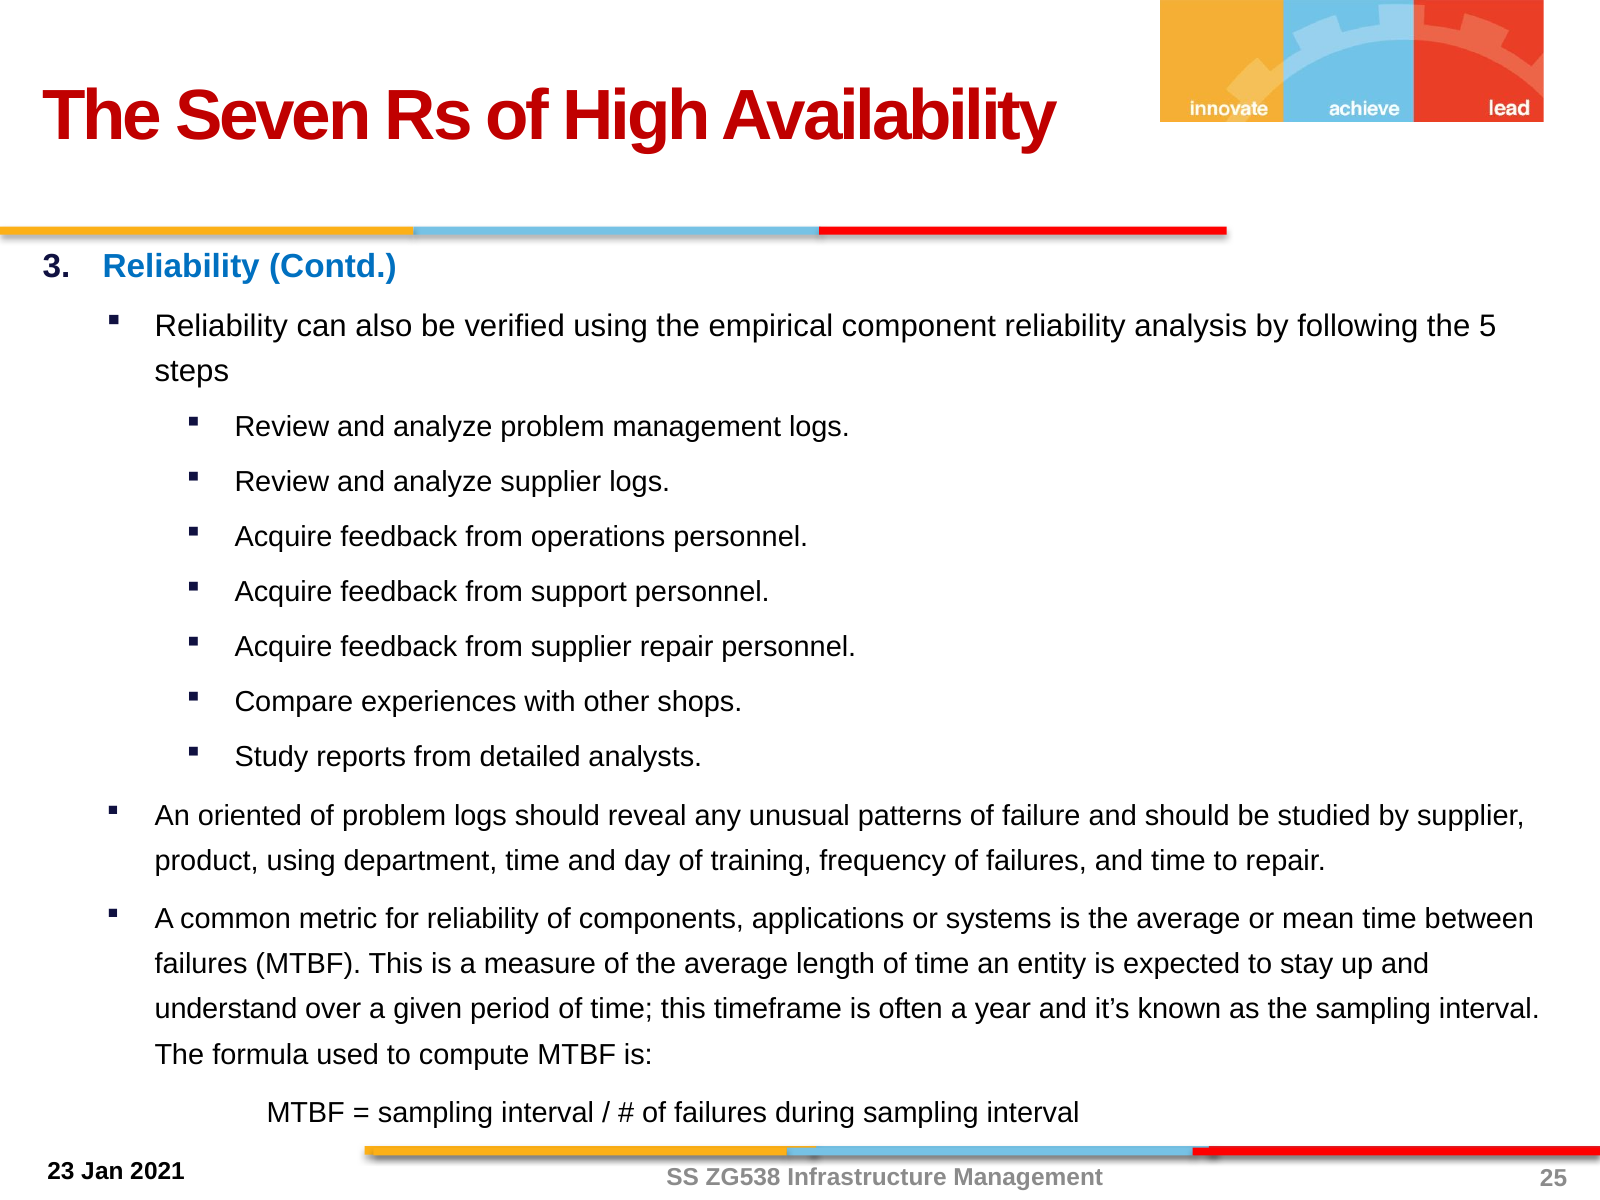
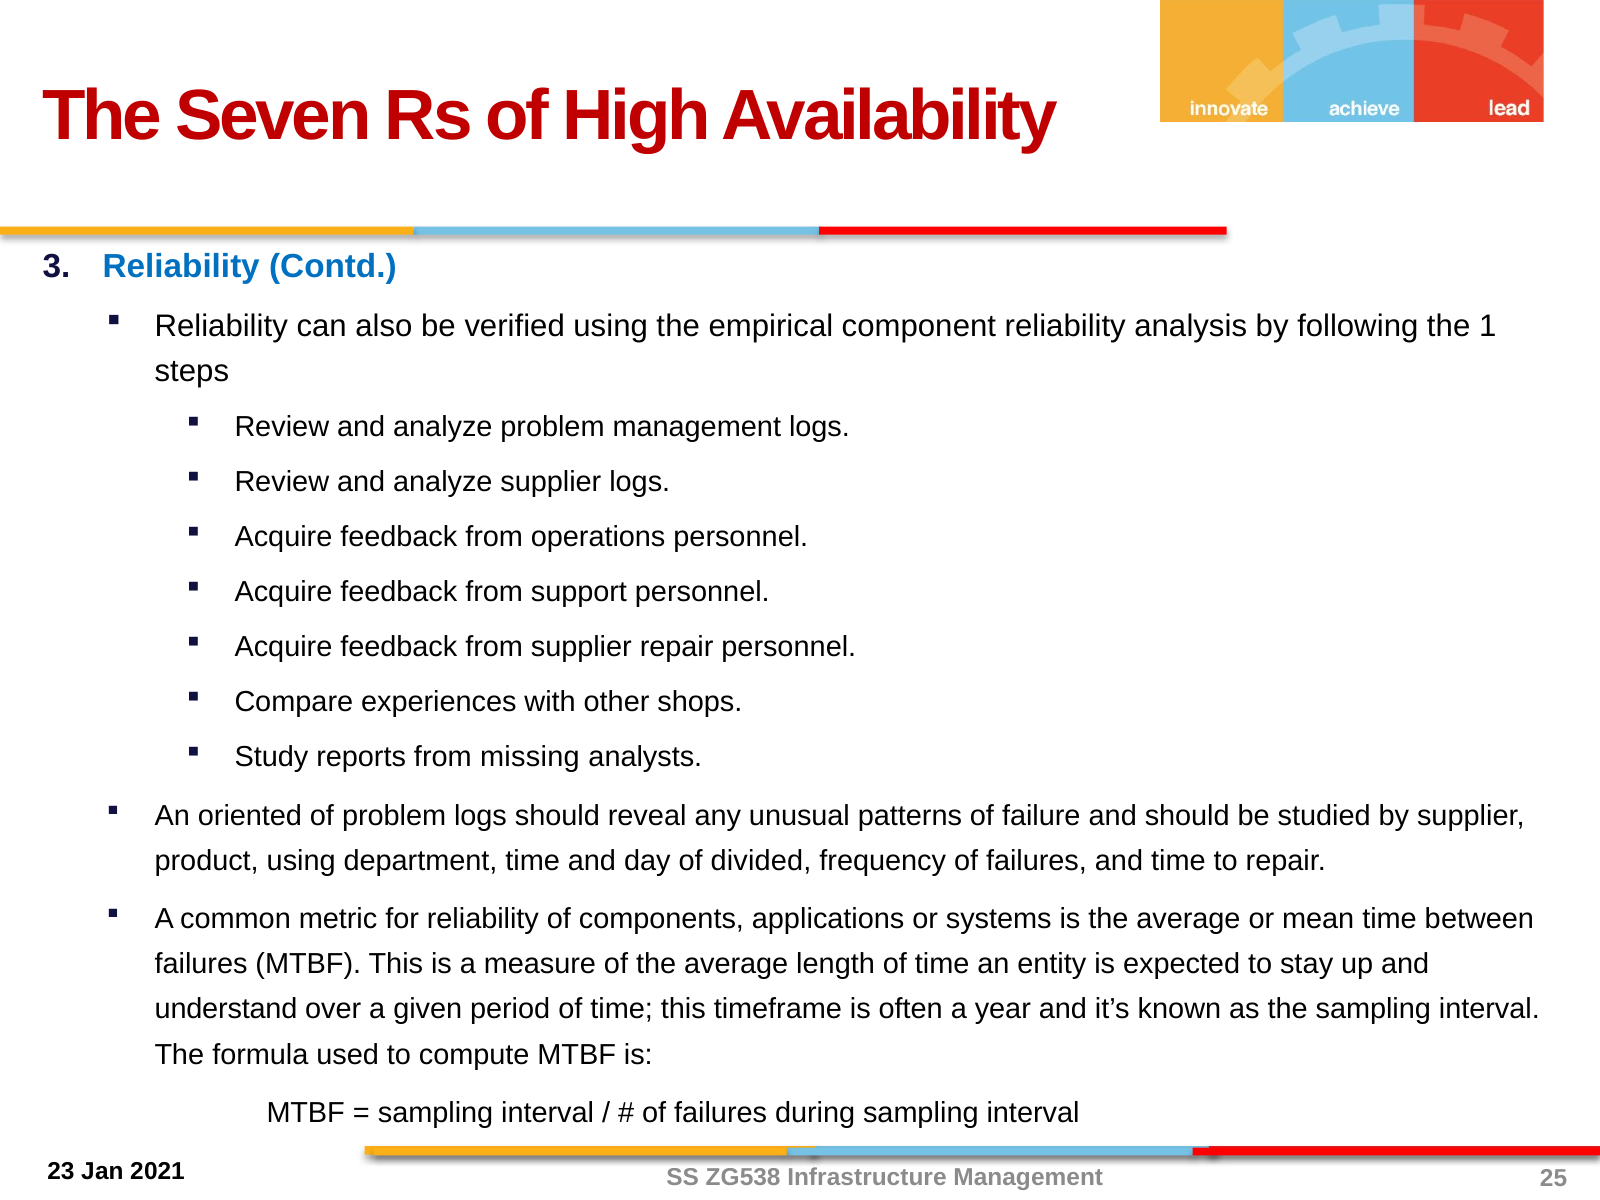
5: 5 -> 1
detailed: detailed -> missing
training: training -> divided
